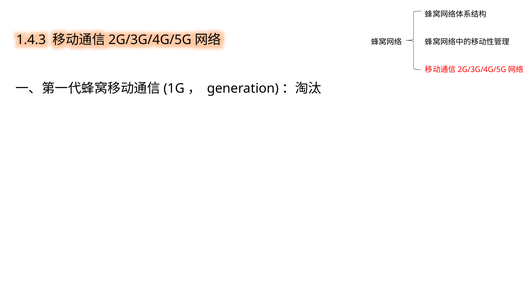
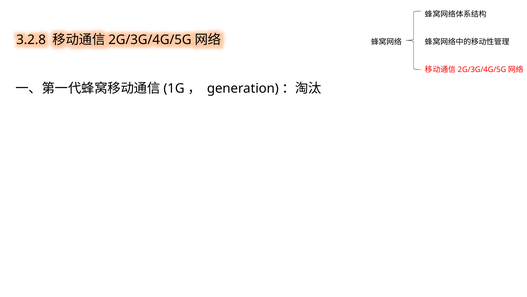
1.4.3: 1.4.3 -> 3.2.8
